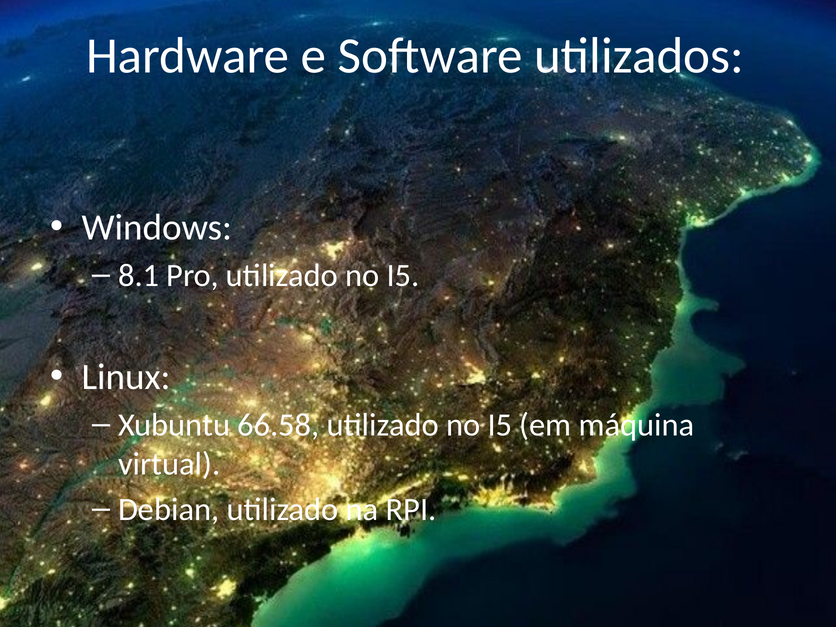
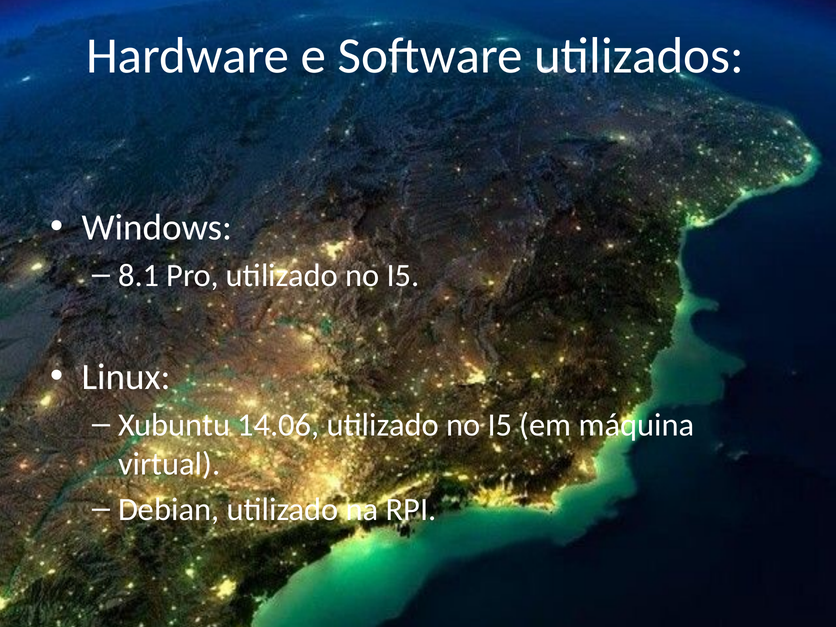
66.58: 66.58 -> 14.06
